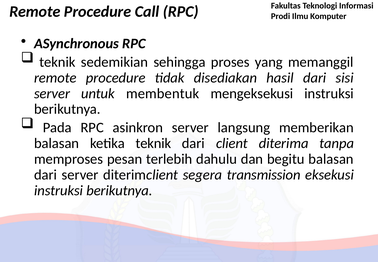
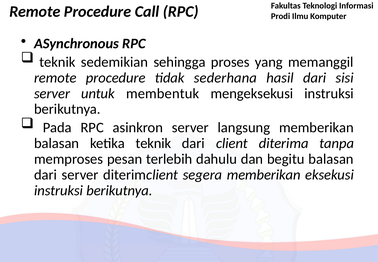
disediakan: disediakan -> sederhana
segera transmission: transmission -> memberikan
